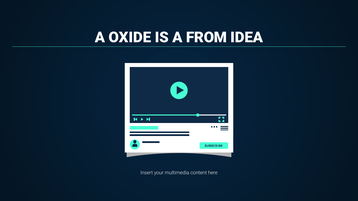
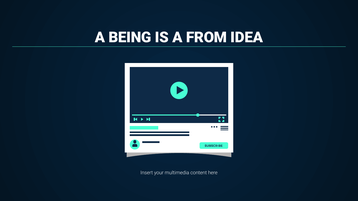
OXIDE: OXIDE -> BEING
